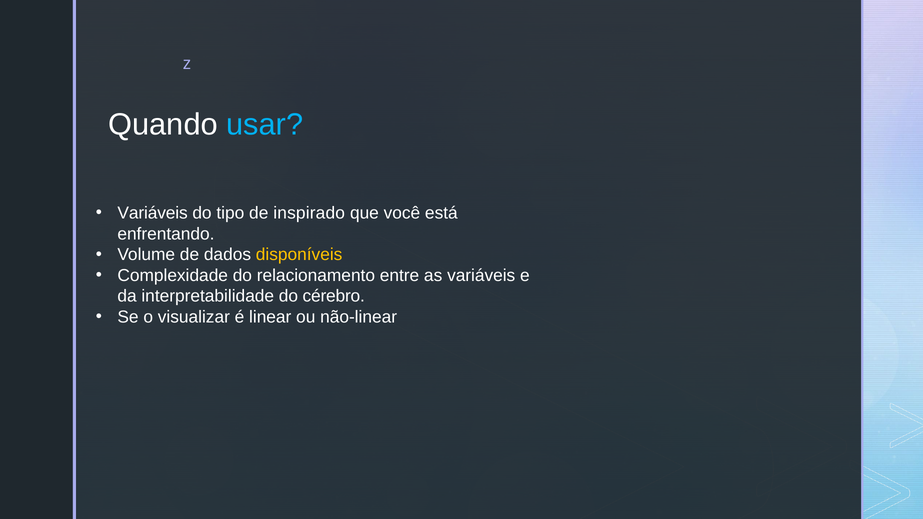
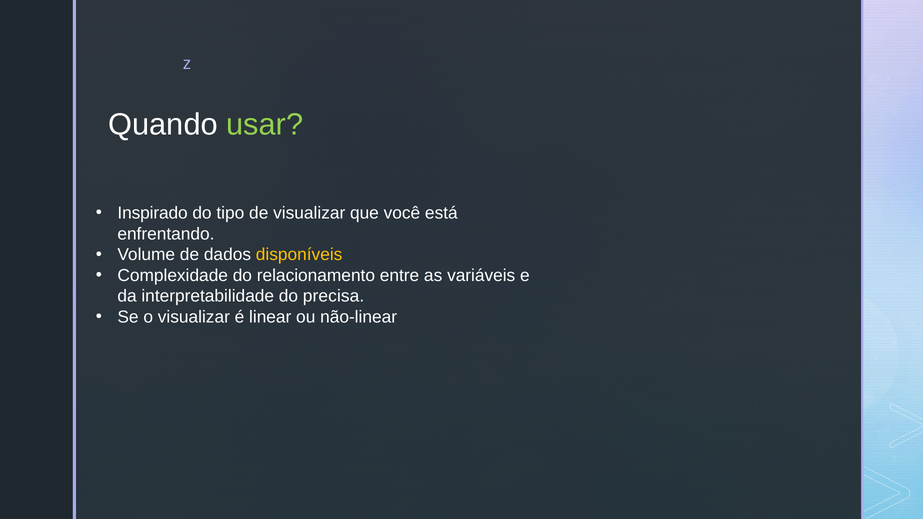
usar colour: light blue -> light green
Variáveis at (153, 213): Variáveis -> Inspirado
de inspirado: inspirado -> visualizar
cérebro: cérebro -> precisa
